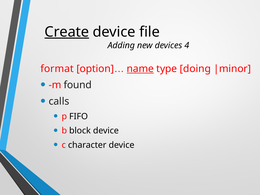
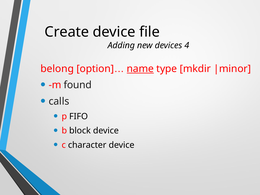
Create underline: present -> none
format: format -> belong
doing: doing -> mkdir
